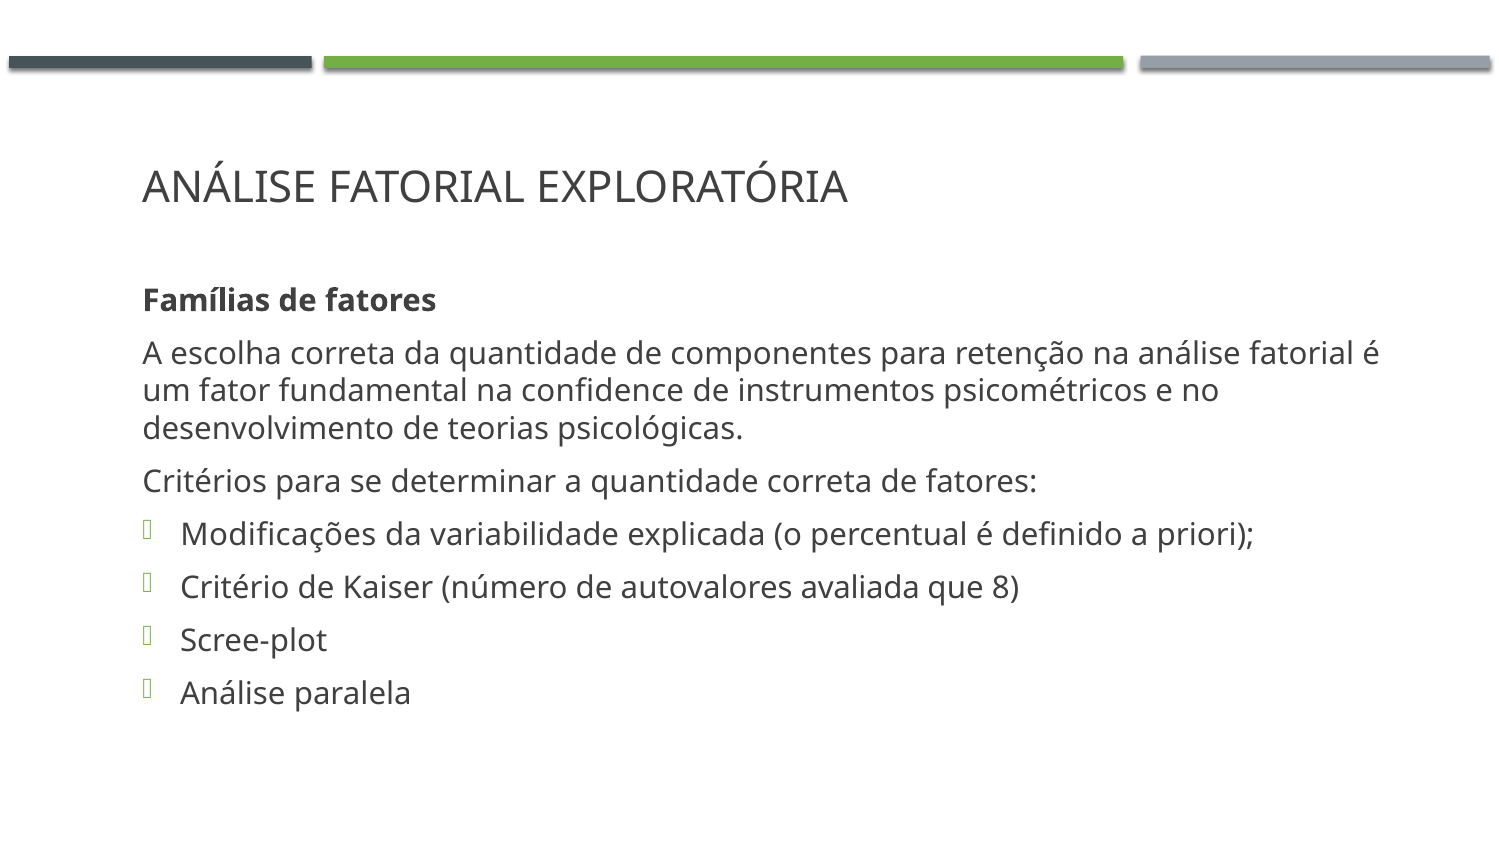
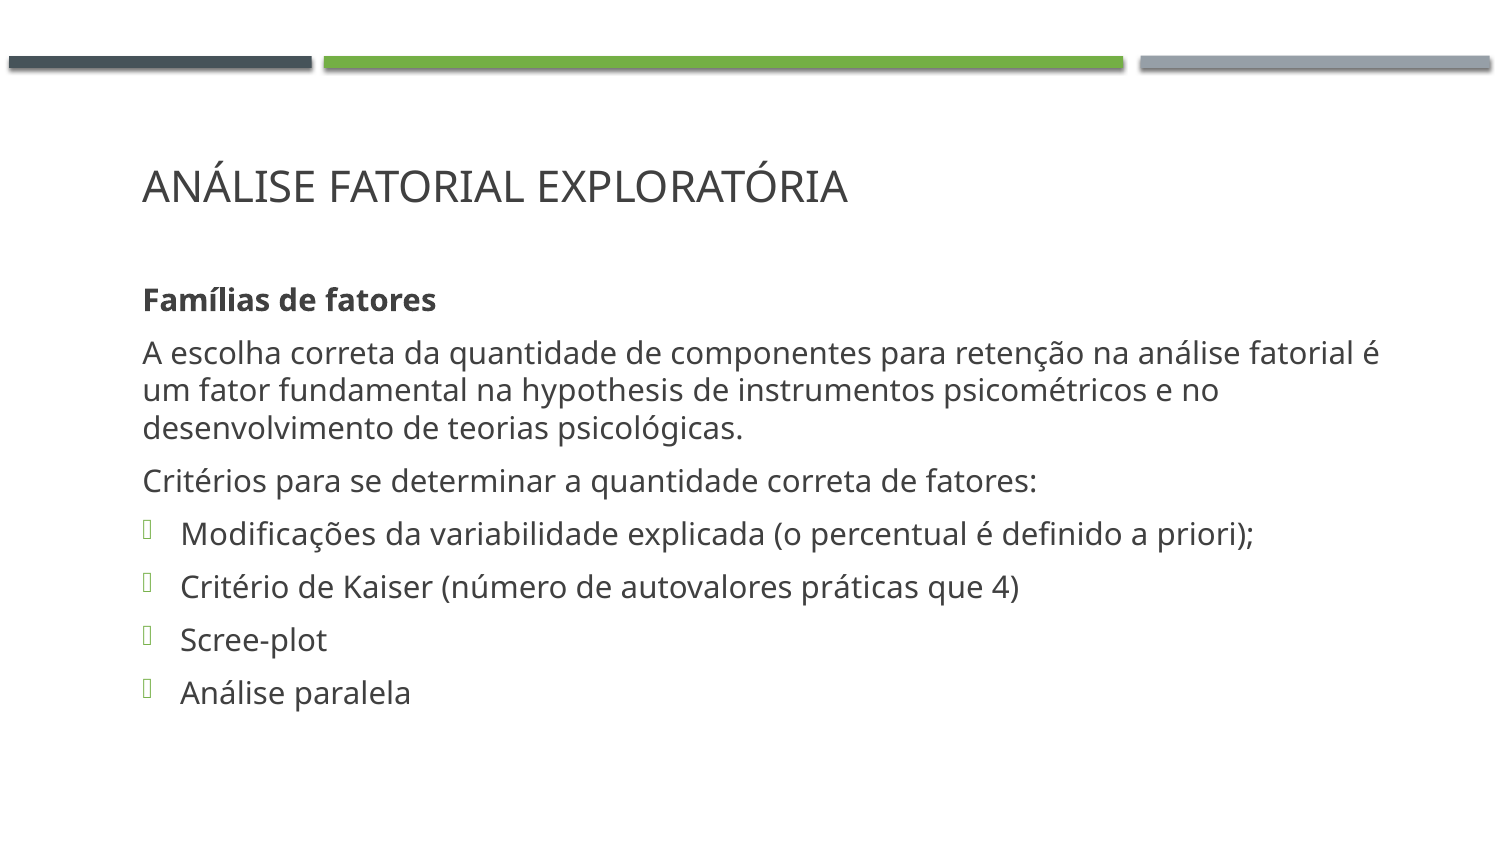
confidence: confidence -> hypothesis
avaliada: avaliada -> práticas
8: 8 -> 4
